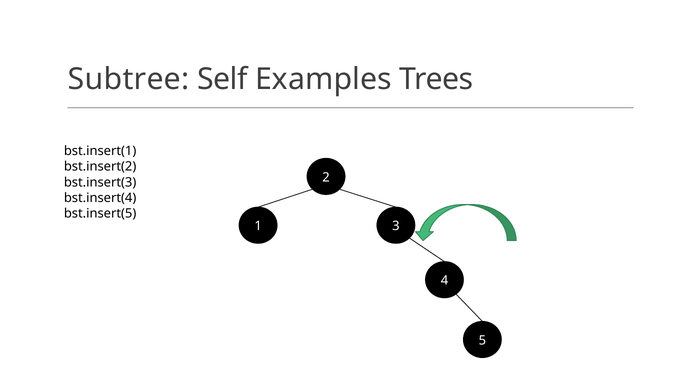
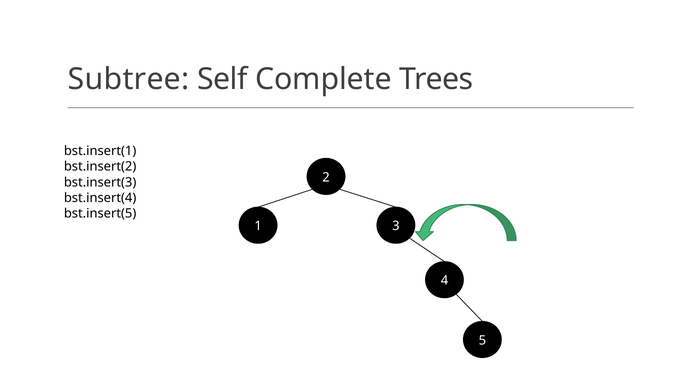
Examples: Examples -> Complete
